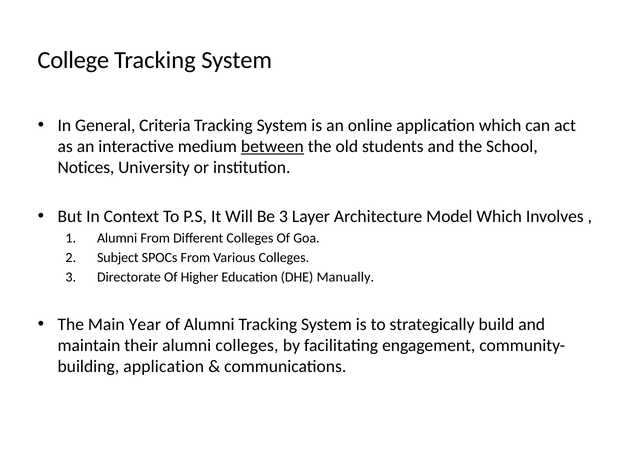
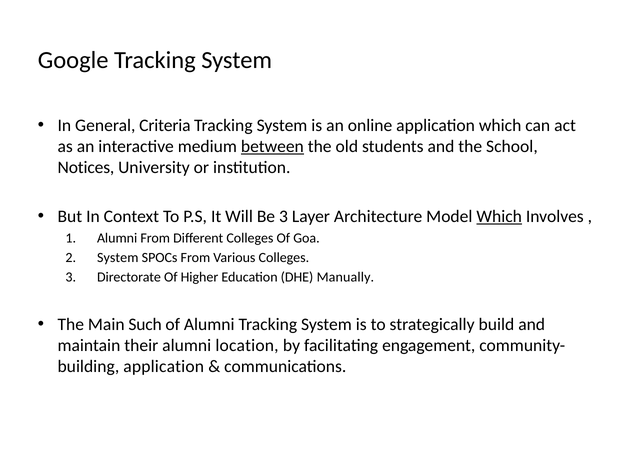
College: College -> Google
Which at (499, 217) underline: none -> present
Subject at (118, 258): Subject -> System
Year: Year -> Such
alumni colleges: colleges -> location
